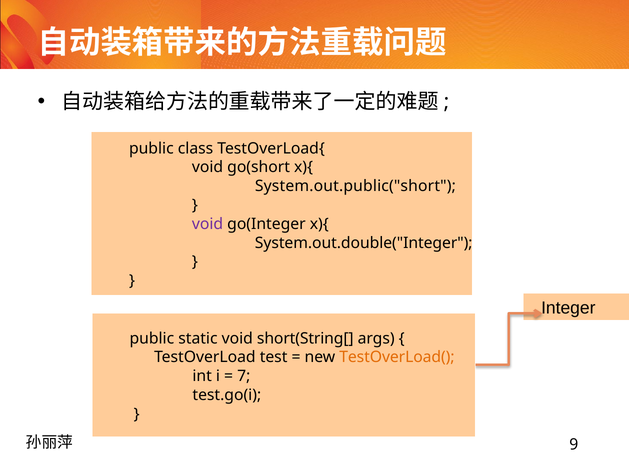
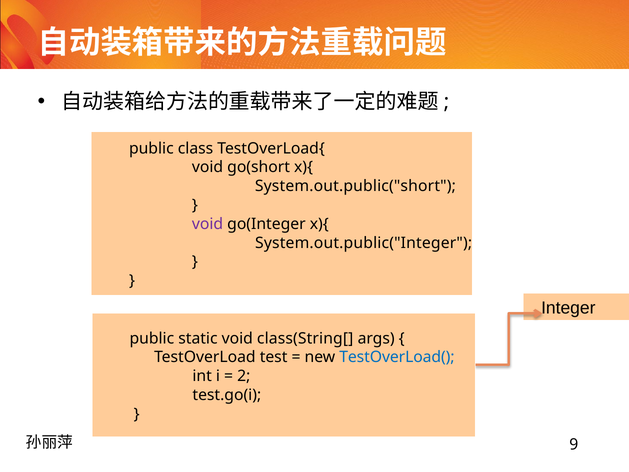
System.out.double("Integer: System.out.double("Integer -> System.out.public("Integer
short(String[: short(String[ -> class(String[
TestOverLoad( colour: orange -> blue
7: 7 -> 2
